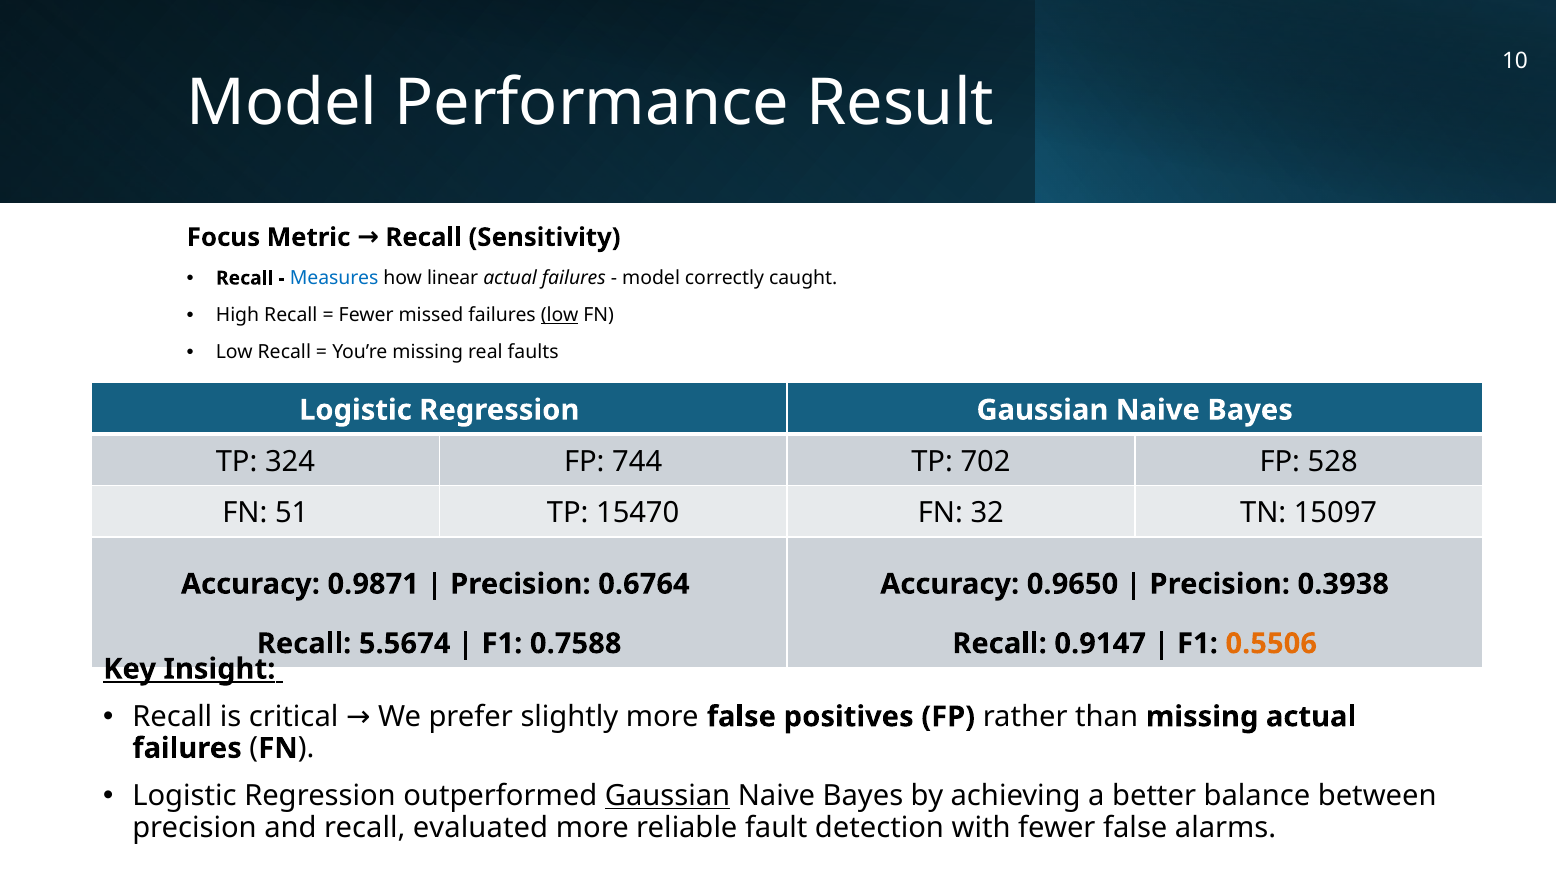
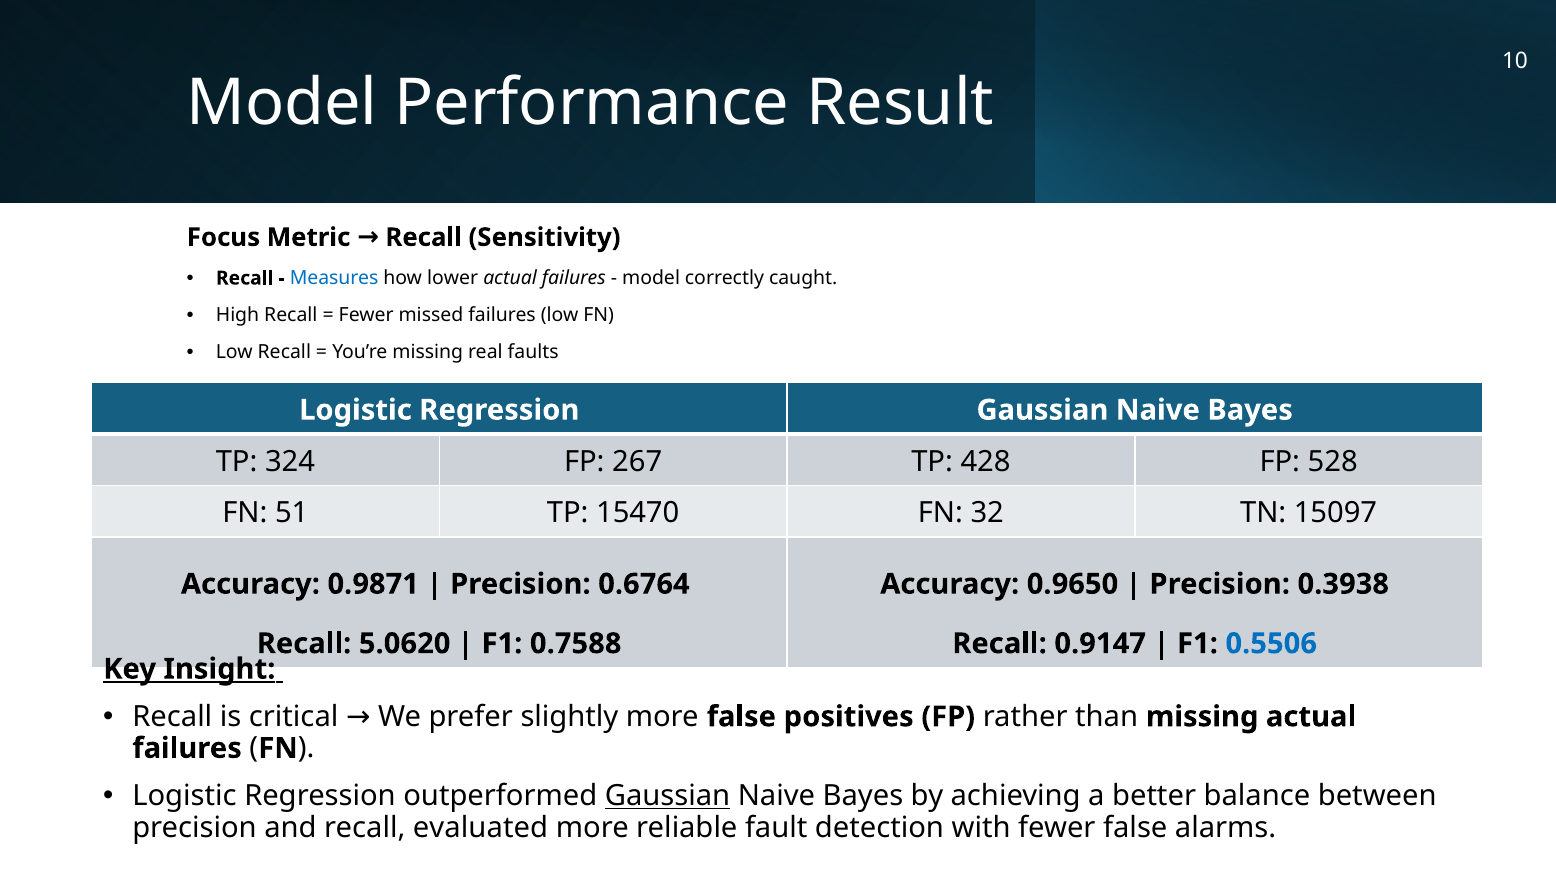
linear: linear -> lower
low at (560, 315) underline: present -> none
744: 744 -> 267
702: 702 -> 428
5.5674: 5.5674 -> 5.0620
0.5506 colour: orange -> blue
